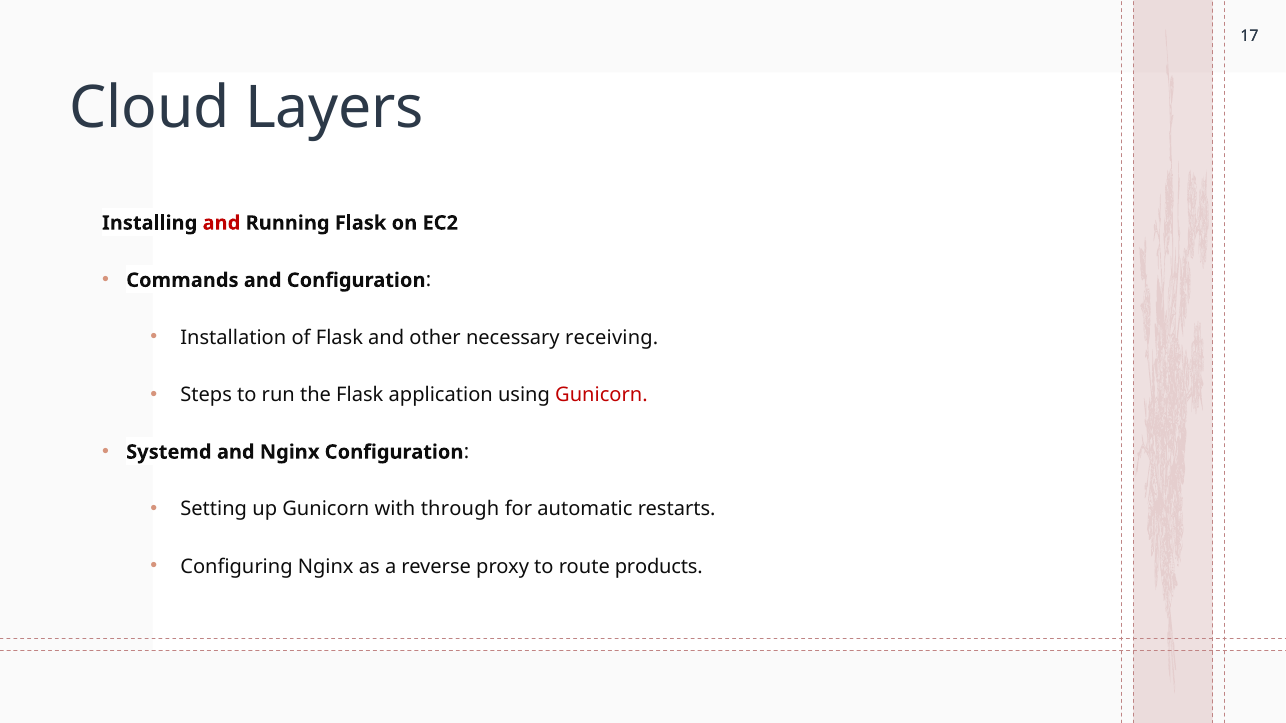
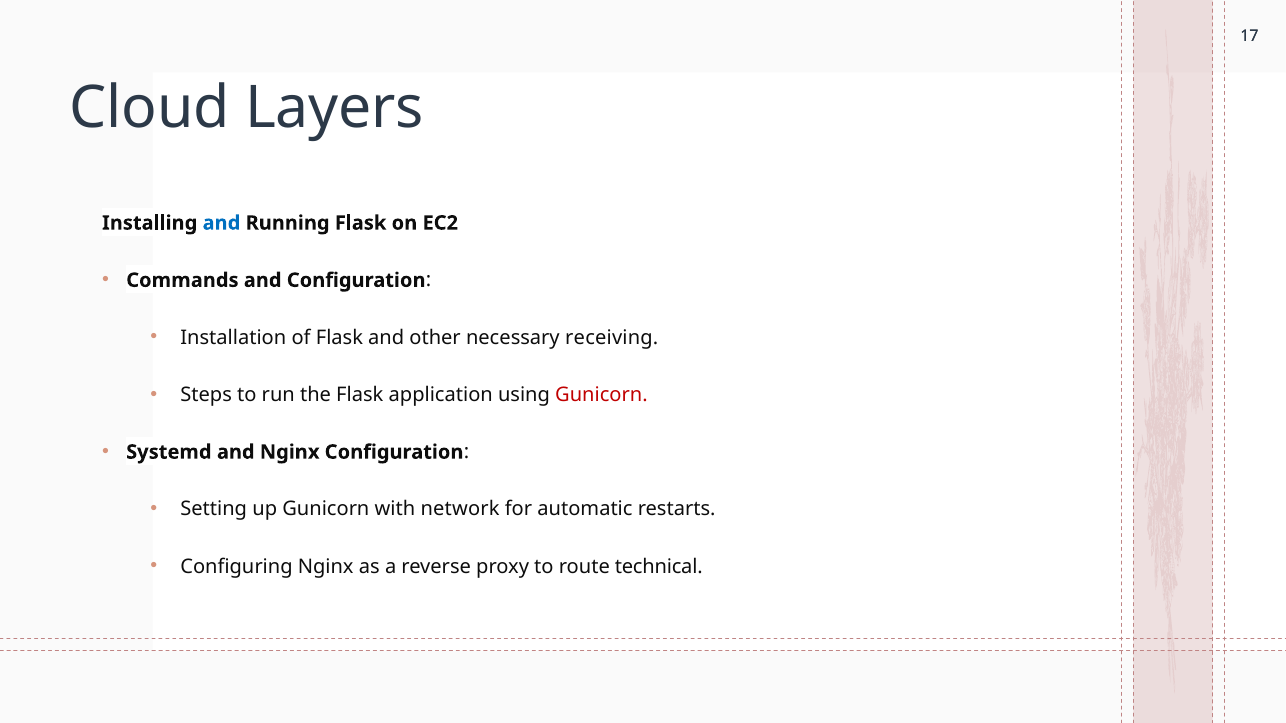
and at (221, 223) colour: red -> blue
through: through -> network
products: products -> technical
